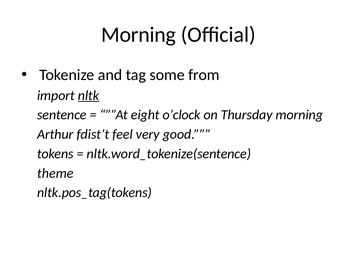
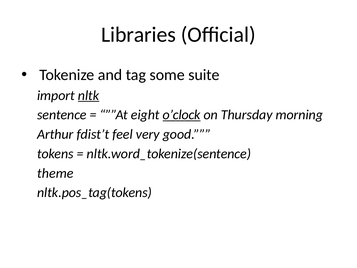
Morning at (139, 35): Morning -> Libraries
from: from -> suite
o’clock underline: none -> present
